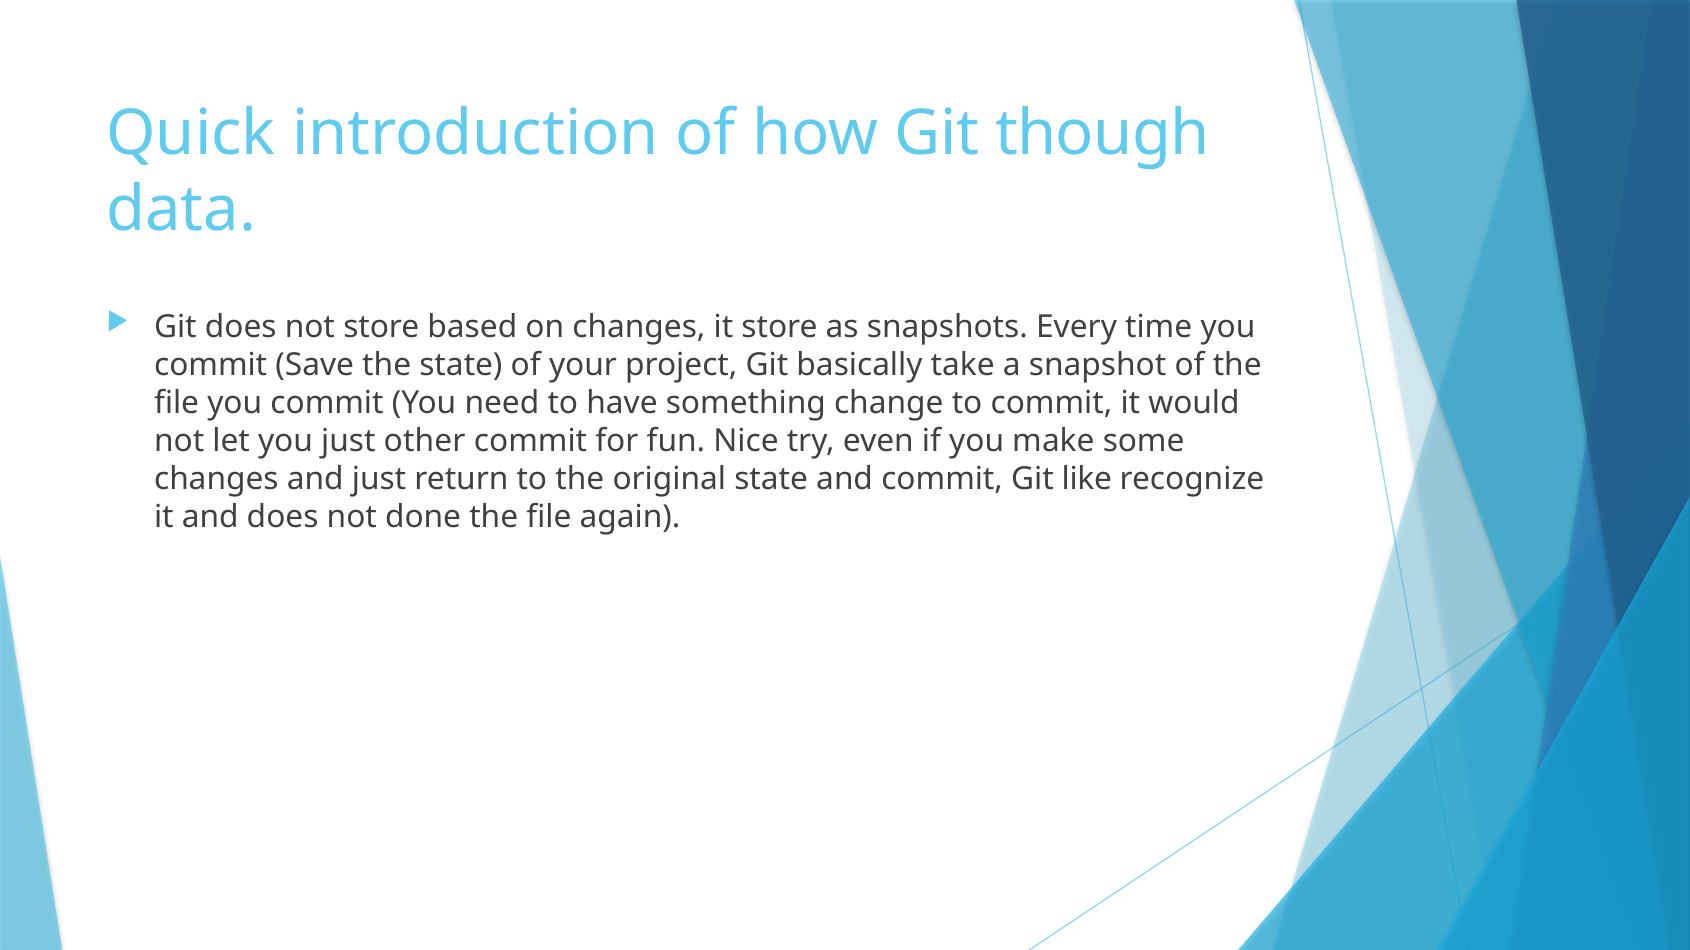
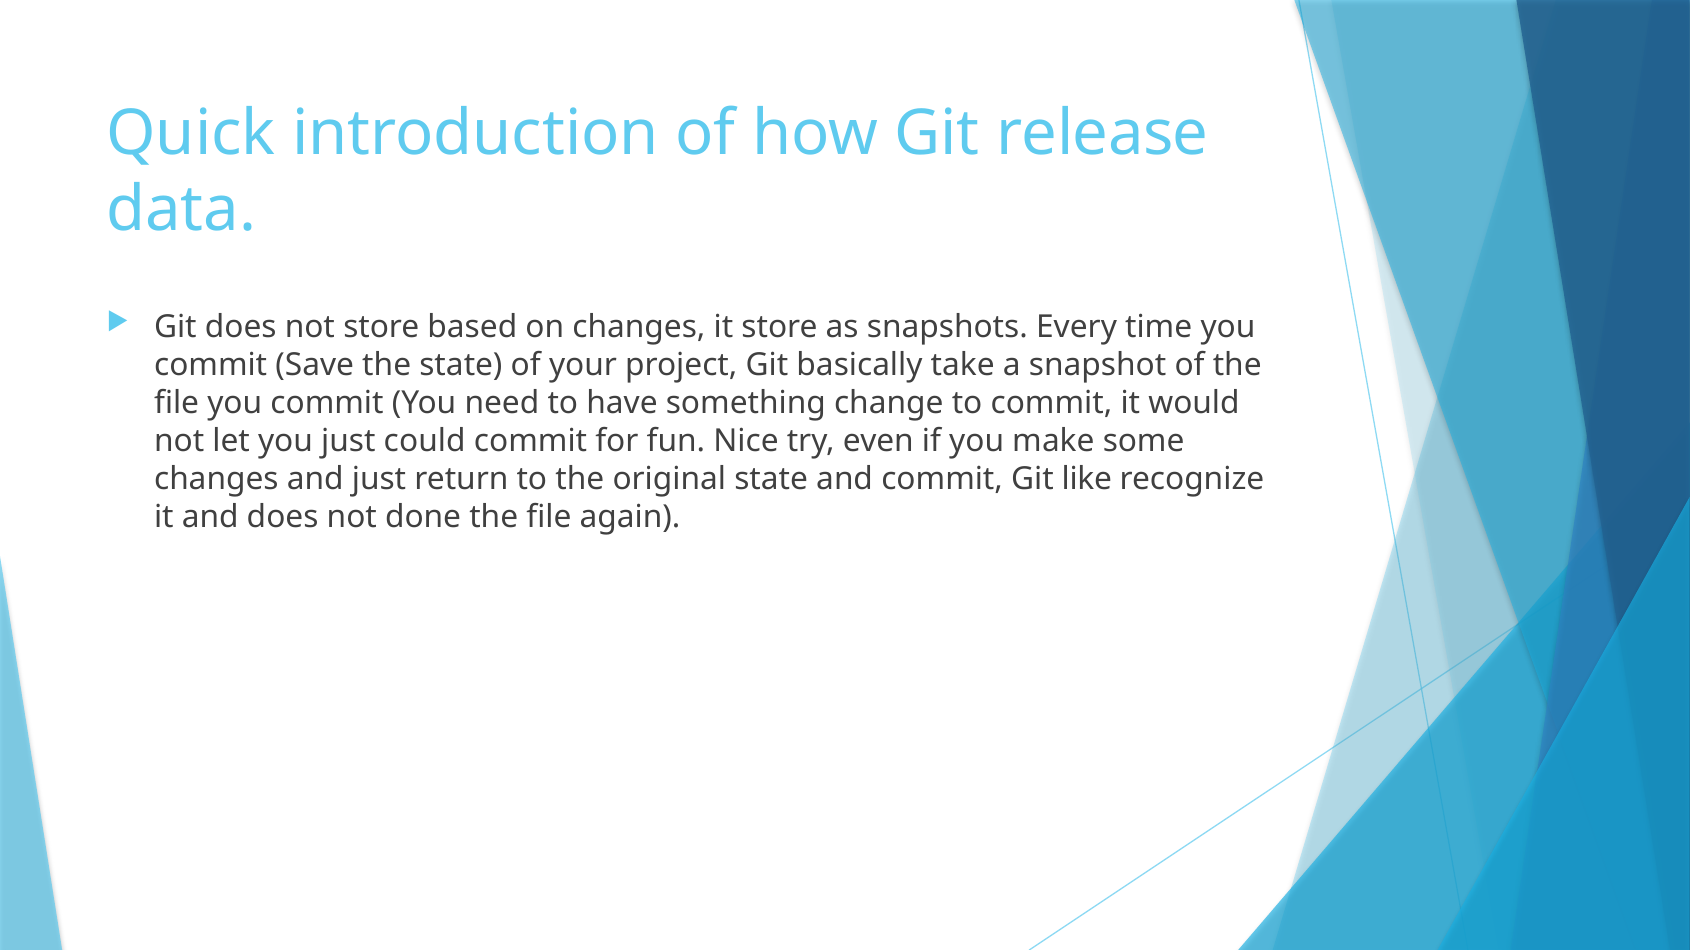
though: though -> release
other: other -> could
